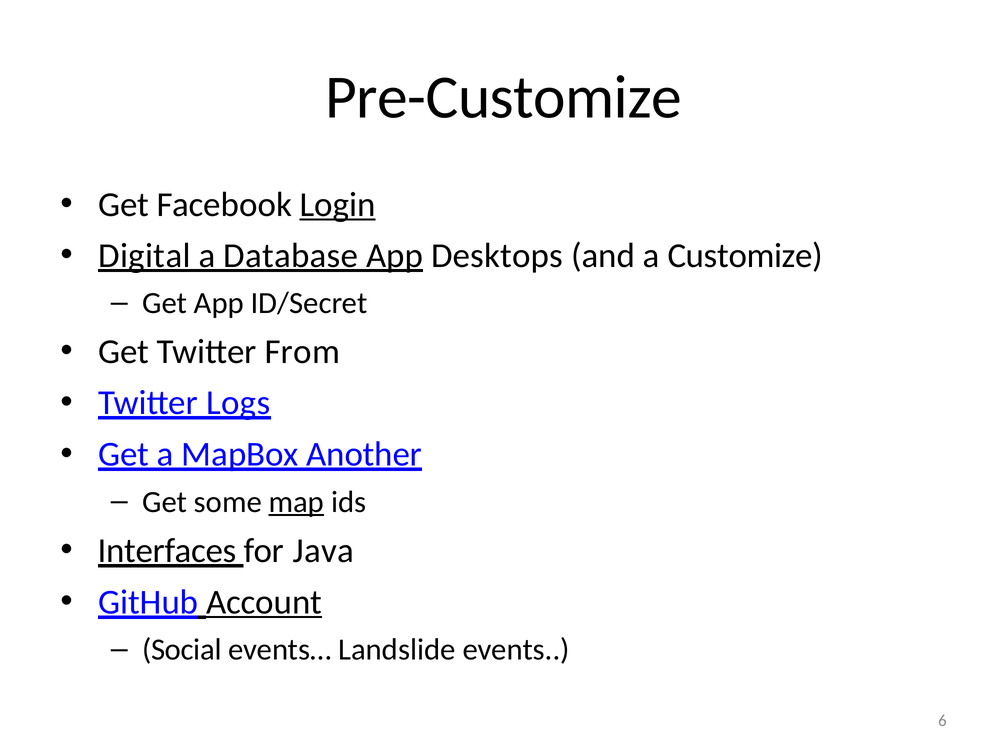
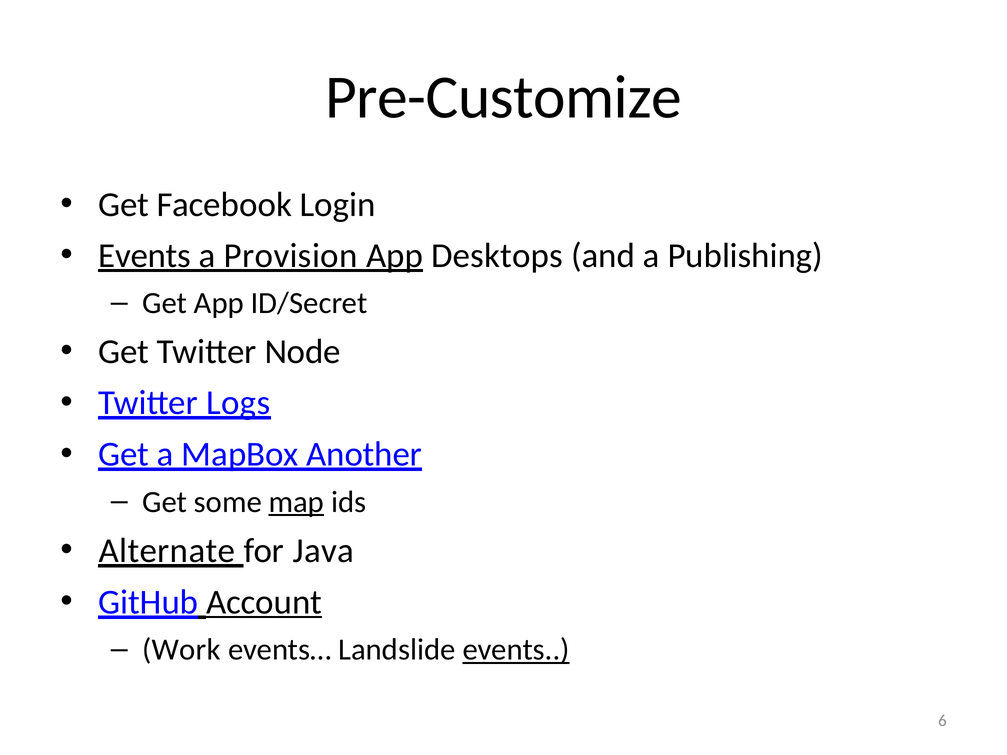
Login underline: present -> none
Digital at (144, 256): Digital -> Events
Database: Database -> Provision
Customize: Customize -> Publishing
From: From -> Node
Interfaces: Interfaces -> Alternate
Social: Social -> Work
events at (516, 650) underline: none -> present
